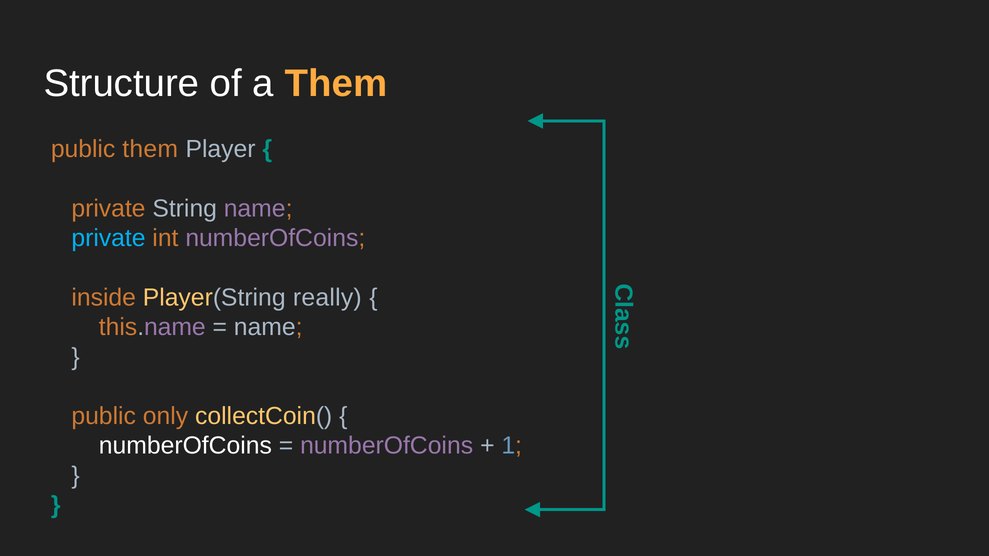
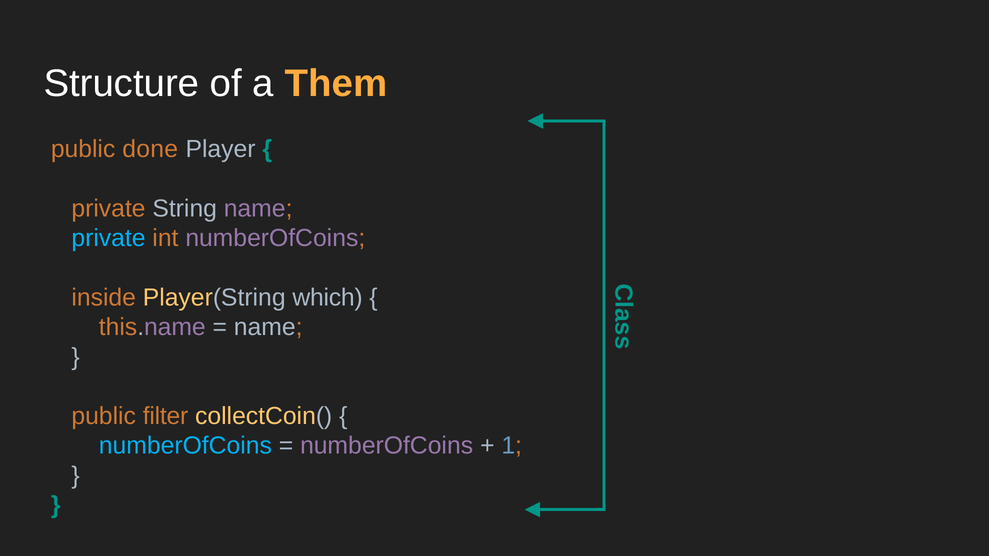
public them: them -> done
really: really -> which
only: only -> filter
numberOfCoins at (185, 446) colour: white -> light blue
